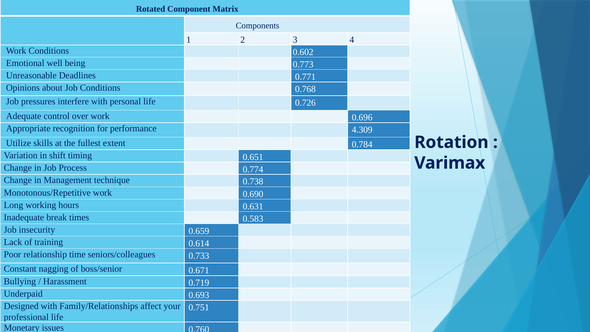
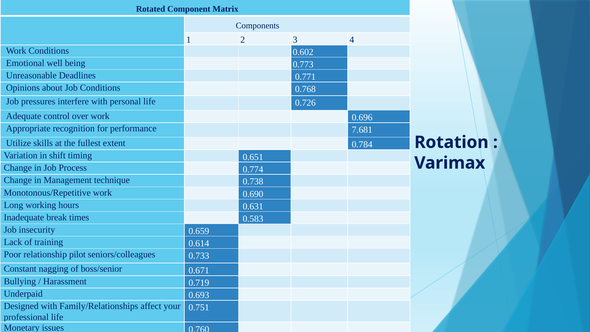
4.309: 4.309 -> 7.681
time: time -> pilot
